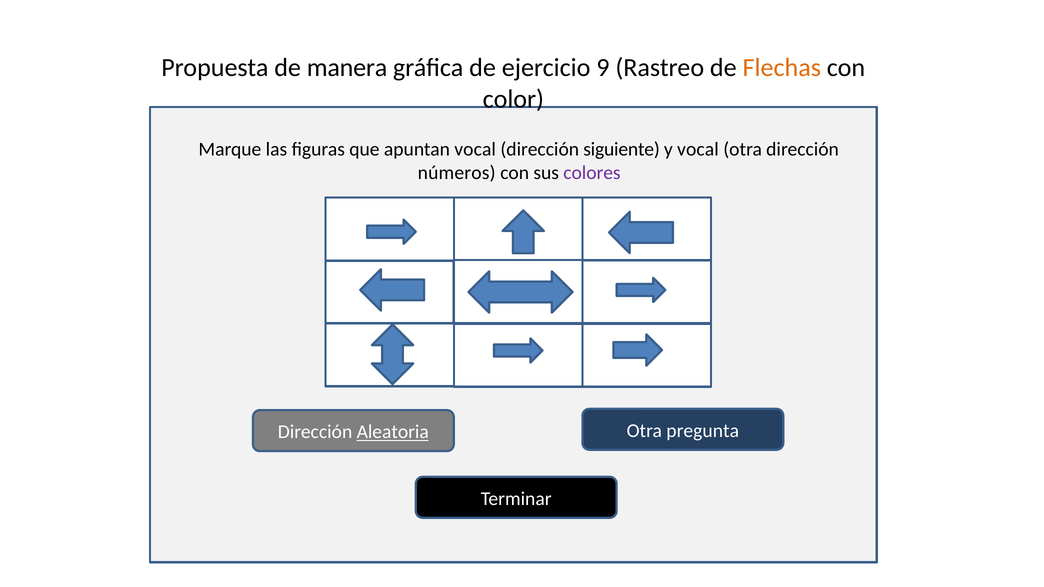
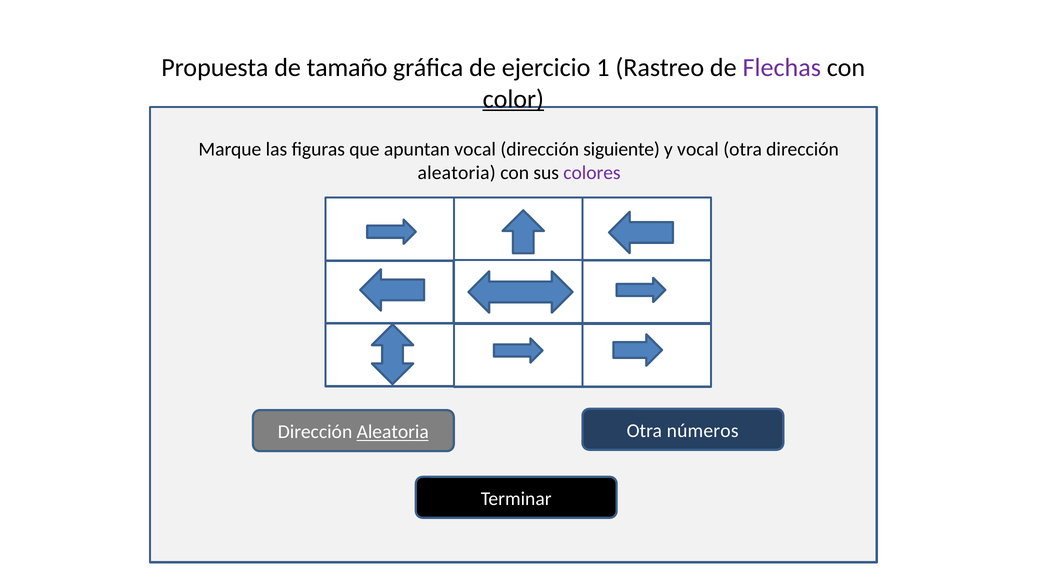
manera: manera -> tamaño
9: 9 -> 1
Flechas colour: orange -> purple
color underline: none -> present
números at (457, 173): números -> aleatoria
pregunta: pregunta -> números
